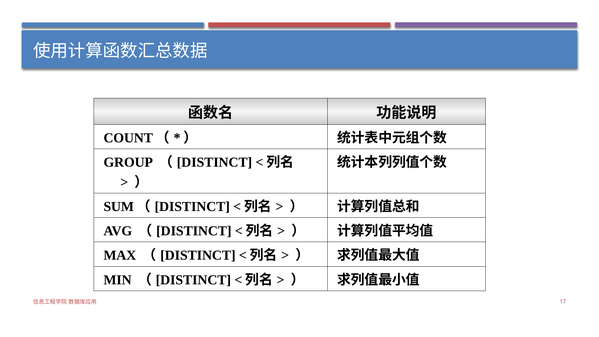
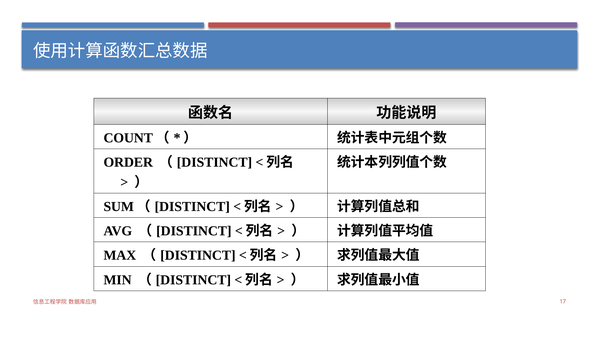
GROUP: GROUP -> ORDER
